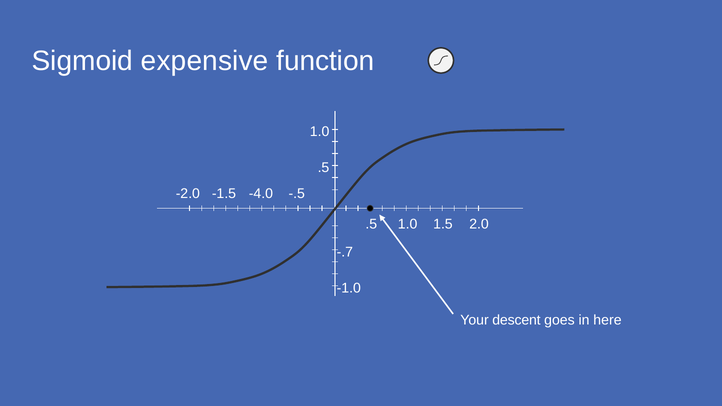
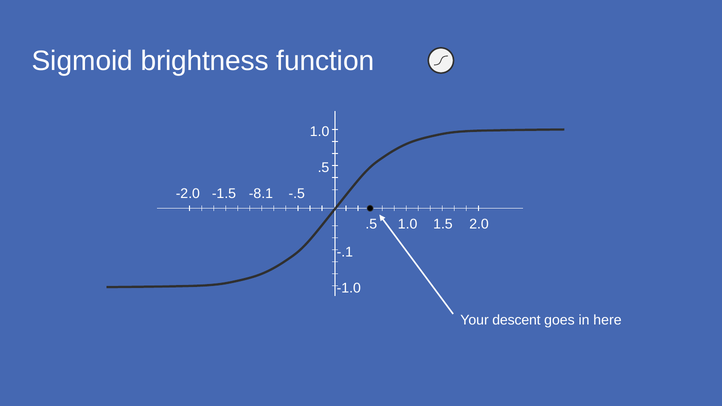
expensive: expensive -> brightness
-4.0: -4.0 -> -8.1
-.7: -.7 -> -.1
